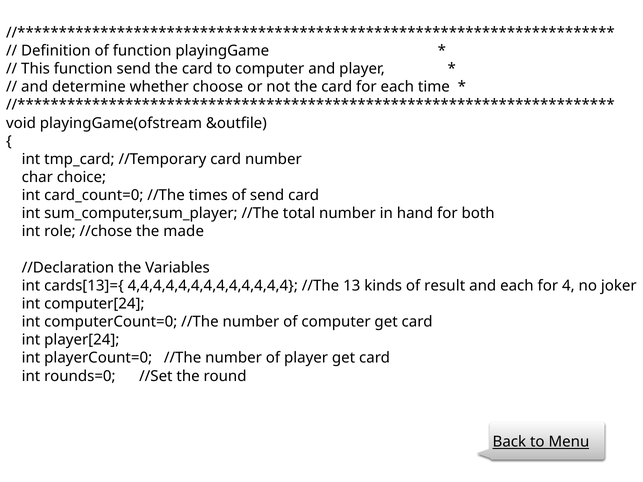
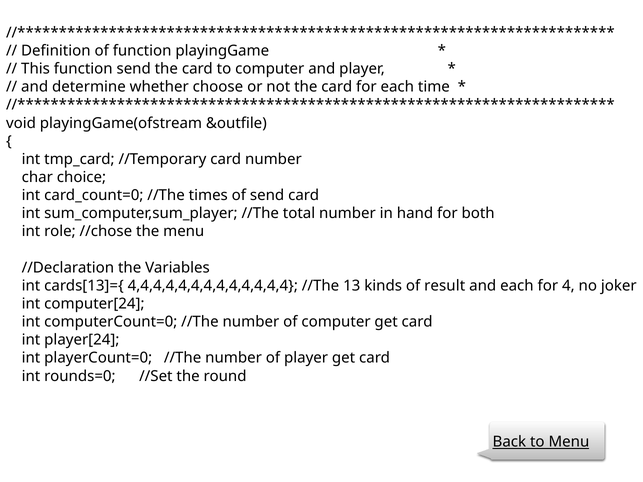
the made: made -> menu
